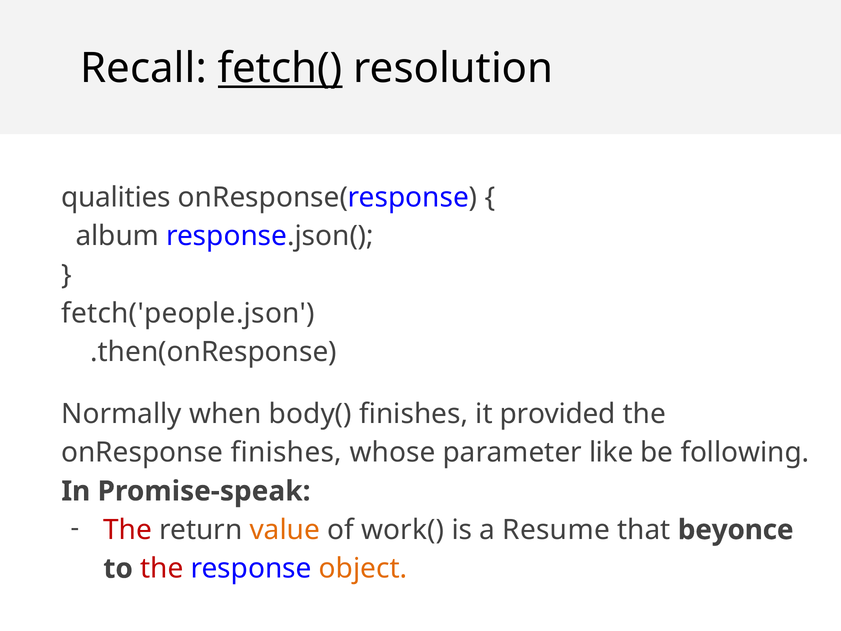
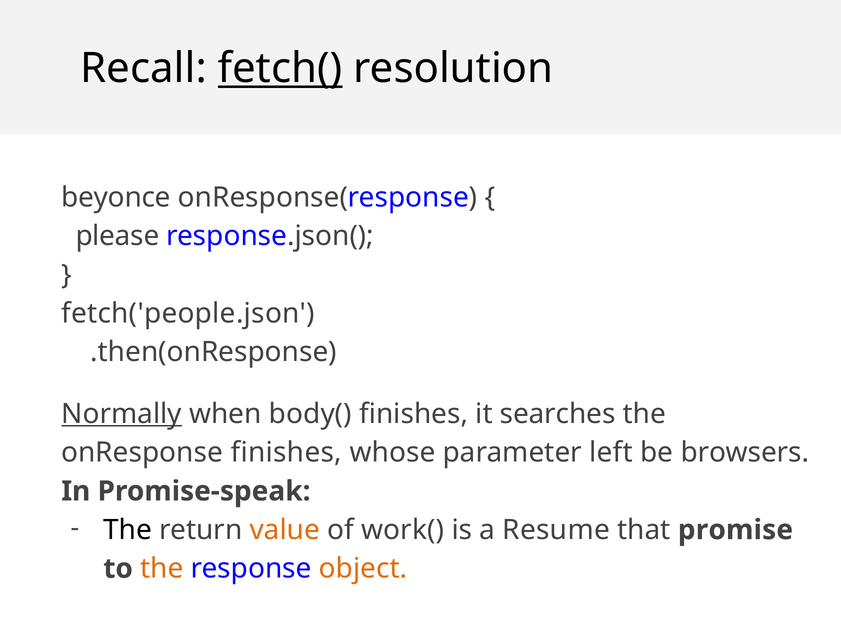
qualities: qualities -> beyonce
album: album -> please
Normally underline: none -> present
provided: provided -> searches
like: like -> left
following: following -> browsers
The at (128, 530) colour: red -> black
beyonce: beyonce -> promise
the at (162, 568) colour: red -> orange
